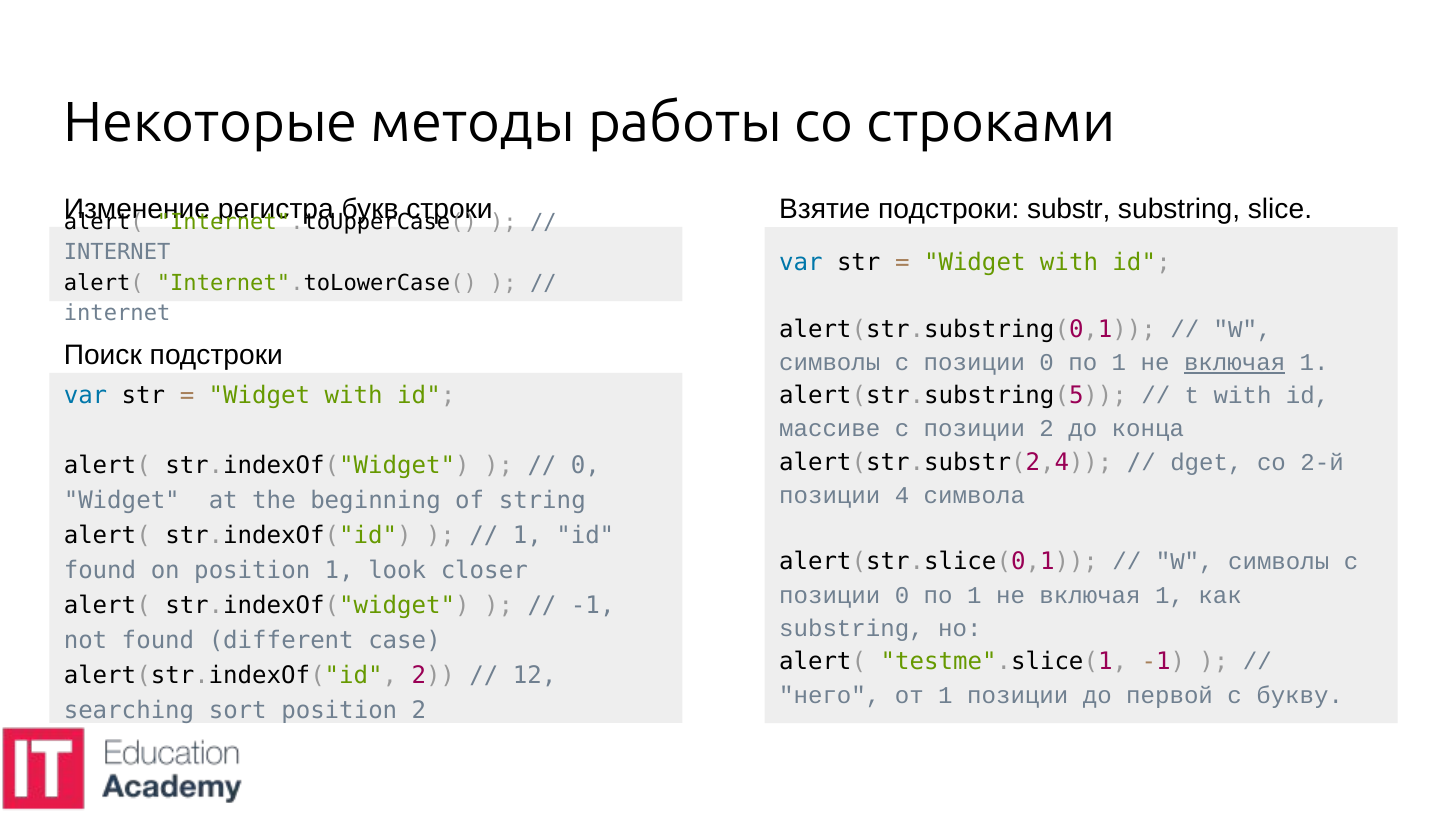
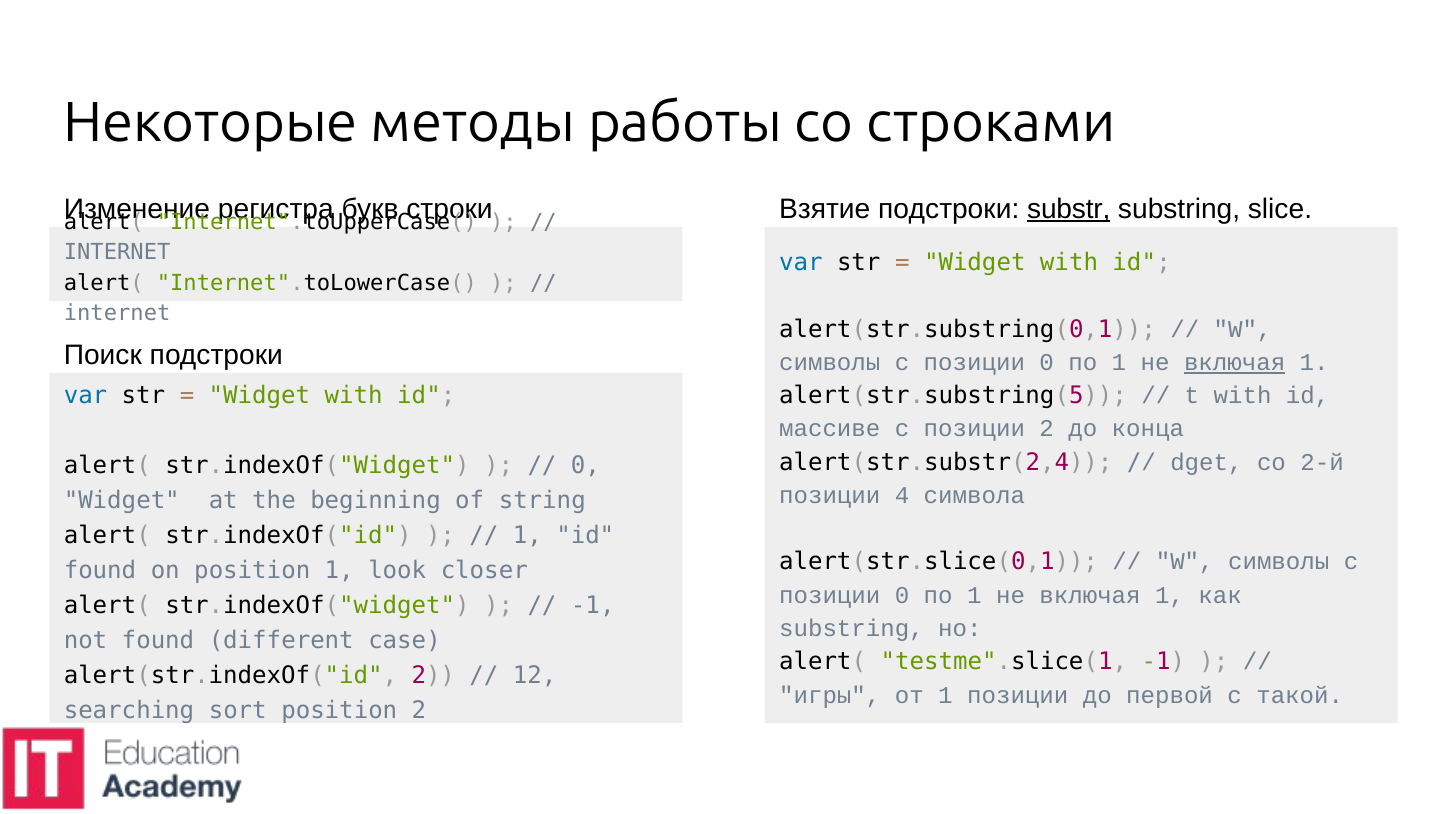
substr underline: none -> present
него: него -> игры
букву: букву -> такой
